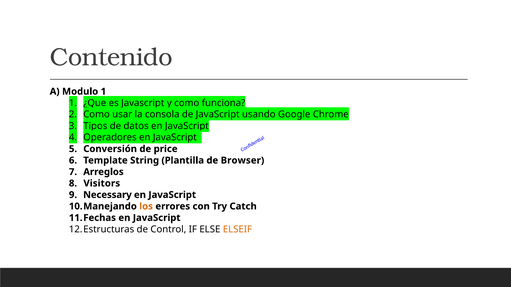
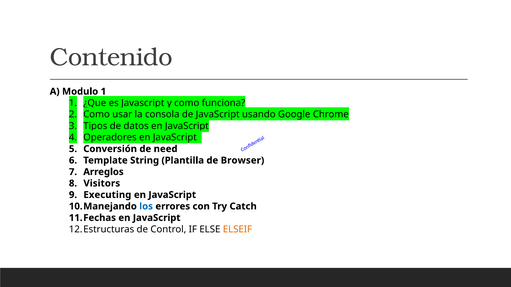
price: price -> need
Necessary: Necessary -> Executing
los colour: orange -> blue
